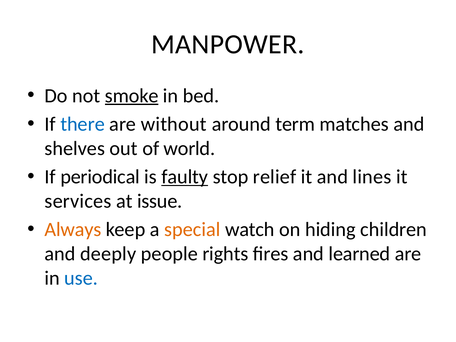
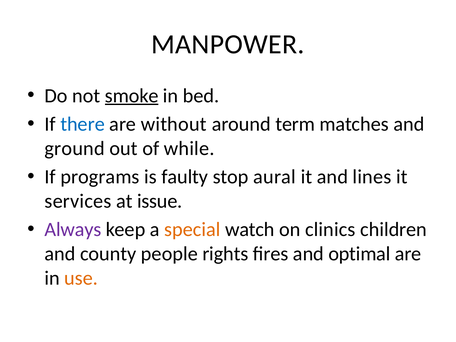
shelves: shelves -> ground
world: world -> while
periodical: periodical -> programs
faulty underline: present -> none
relief: relief -> aural
Always colour: orange -> purple
hiding: hiding -> clinics
deeply: deeply -> county
learned: learned -> optimal
use colour: blue -> orange
